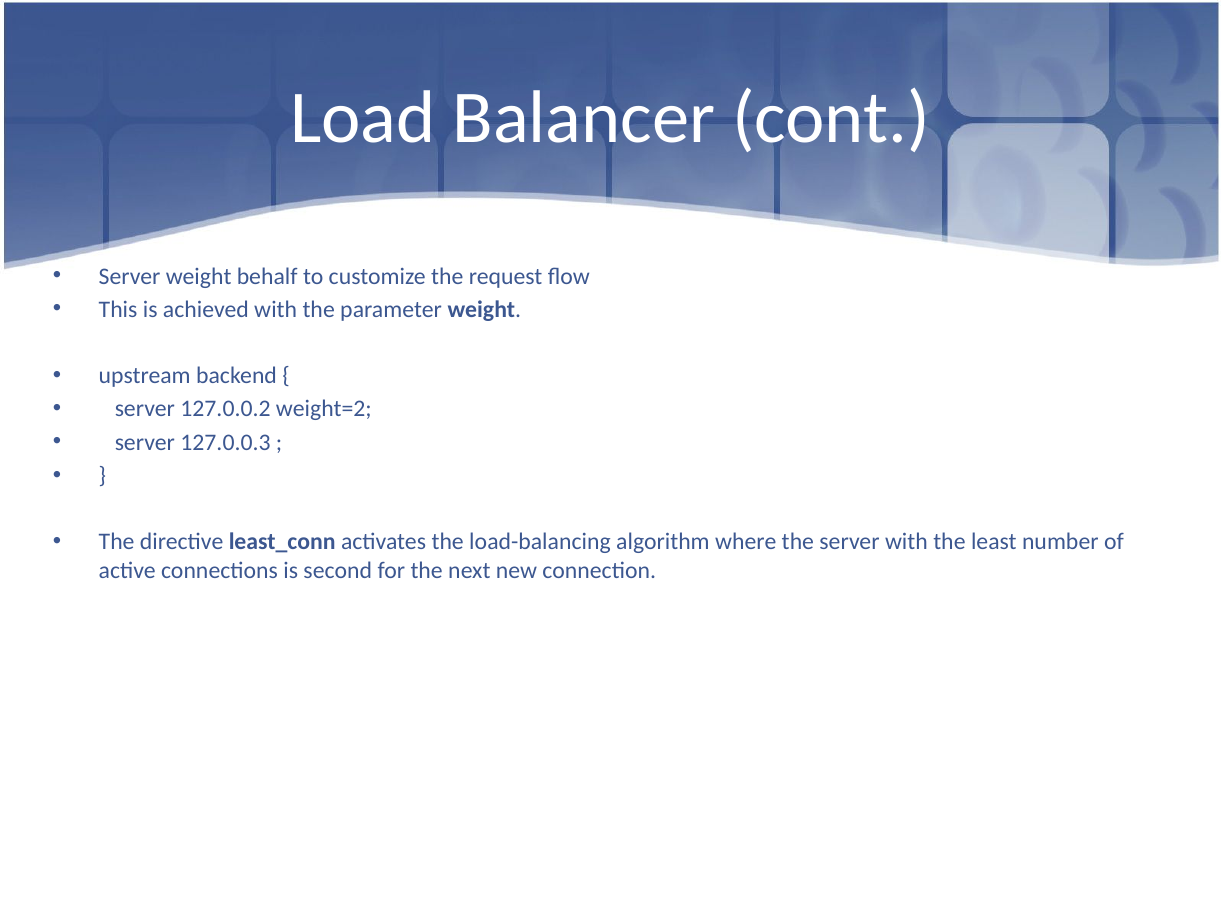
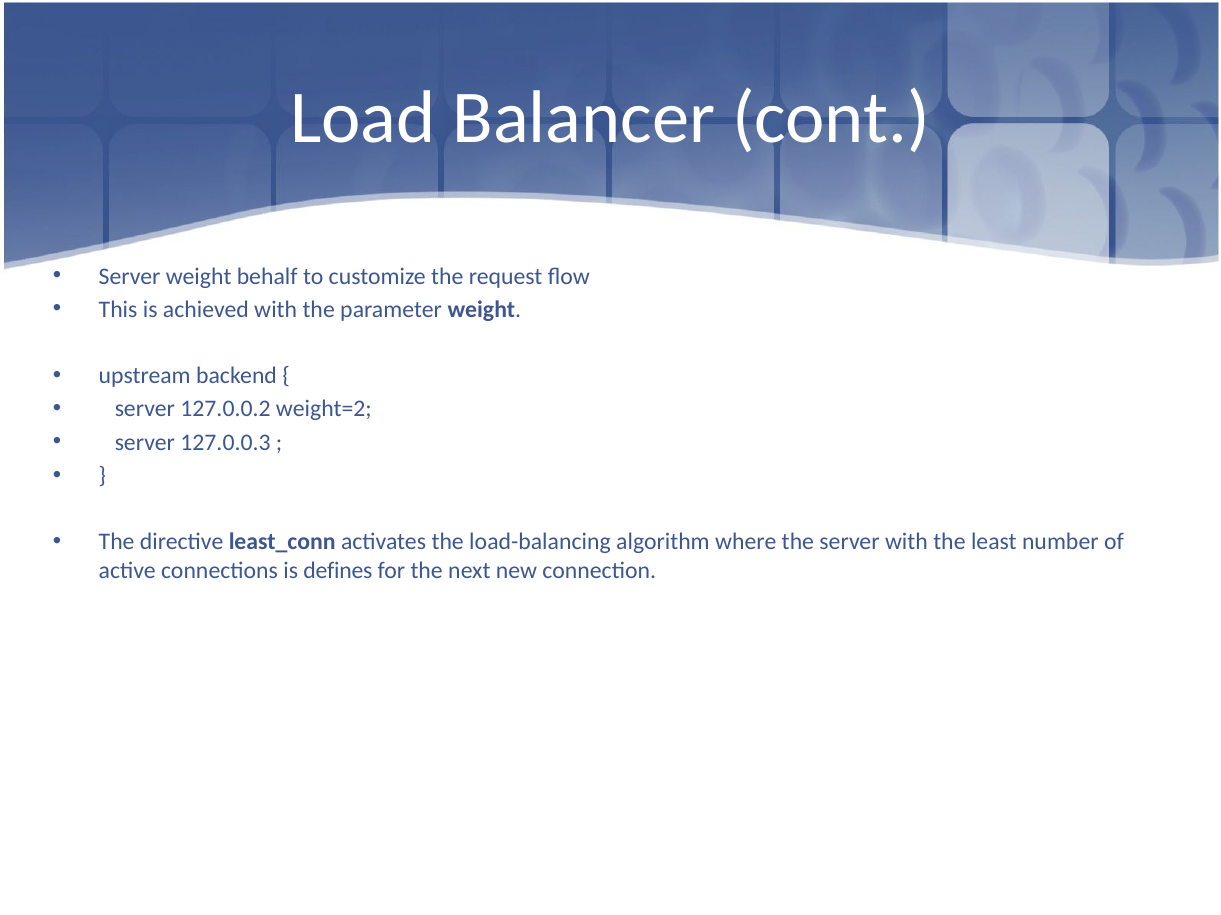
second: second -> defines
